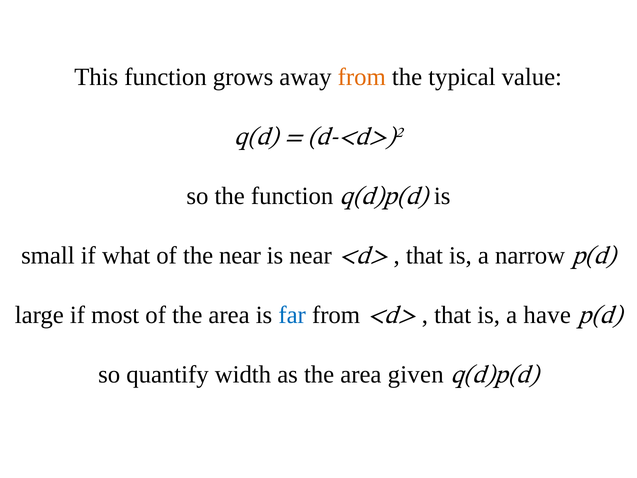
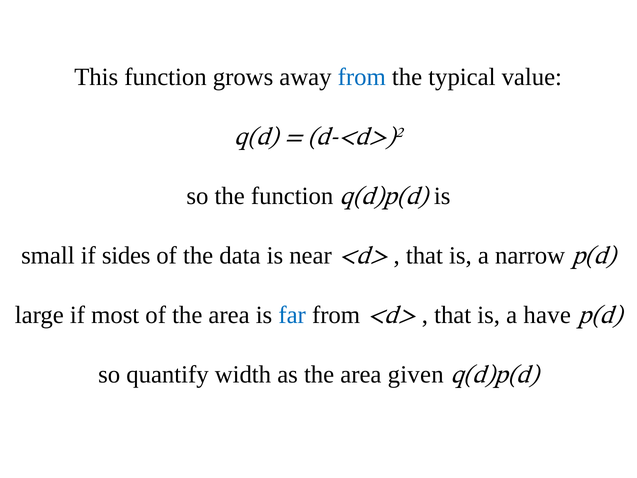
from at (362, 77) colour: orange -> blue
what: what -> sides
the near: near -> data
